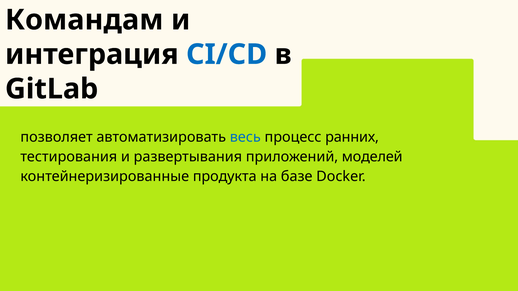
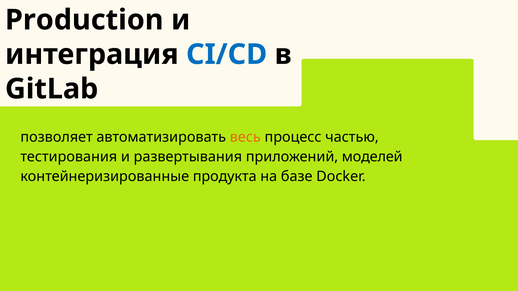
Командам: Командам -> Production
весь colour: blue -> orange
ранних: ранних -> частью
